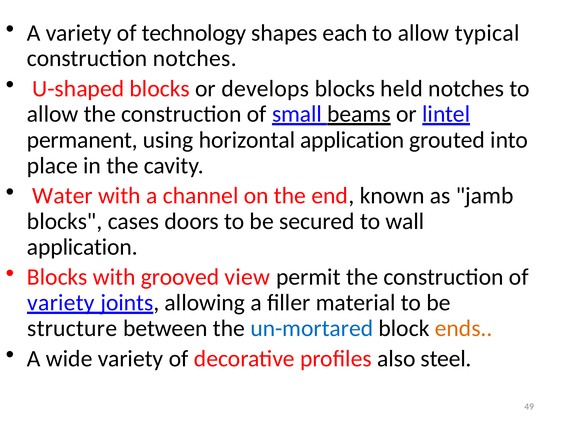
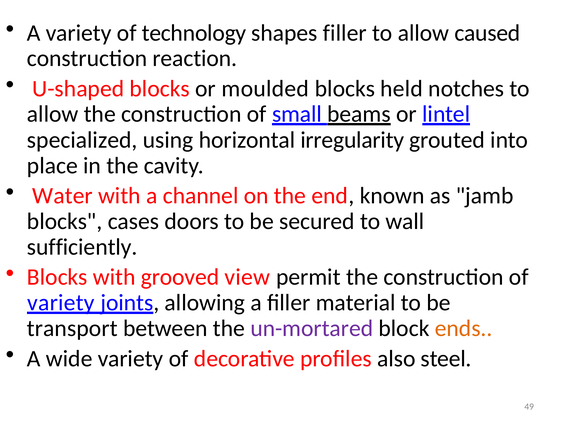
shapes each: each -> filler
typical: typical -> caused
construction notches: notches -> reaction
develops: develops -> moulded
permanent: permanent -> specialized
horizontal application: application -> irregularity
application at (82, 247): application -> sufficiently
structure: structure -> transport
un-mortared colour: blue -> purple
